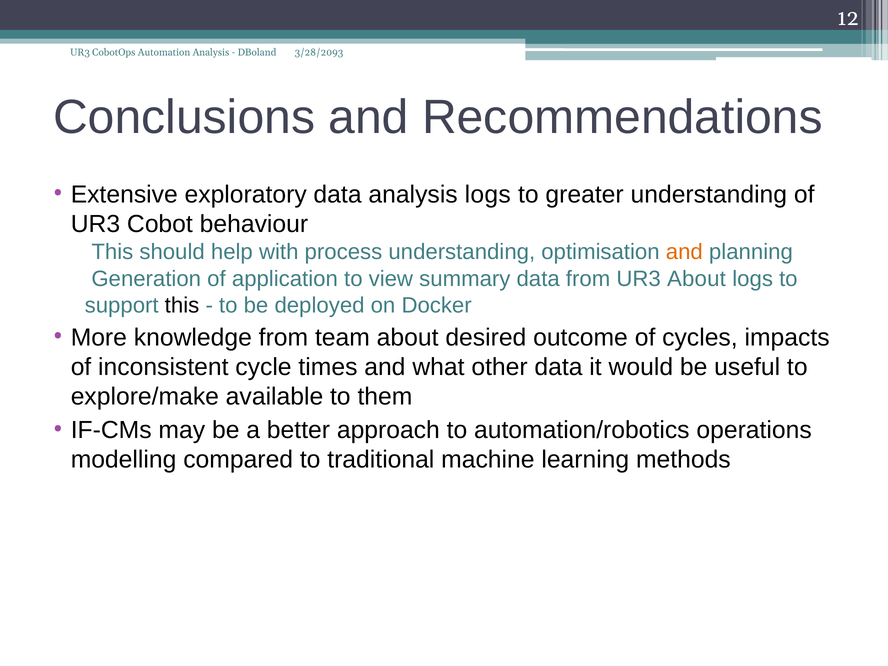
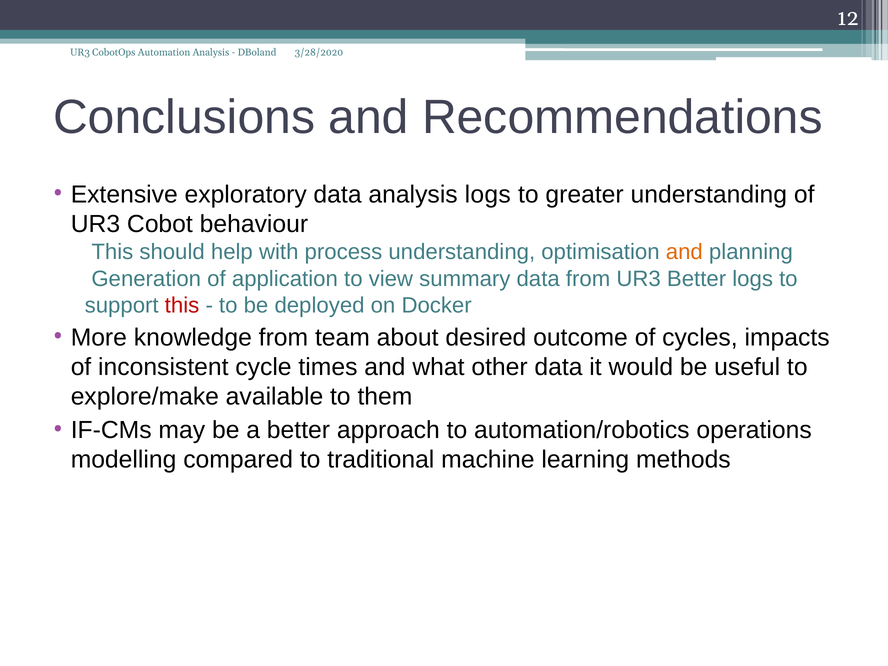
3/28/2093: 3/28/2093 -> 3/28/2020
UR3 About: About -> Better
this colour: black -> red
